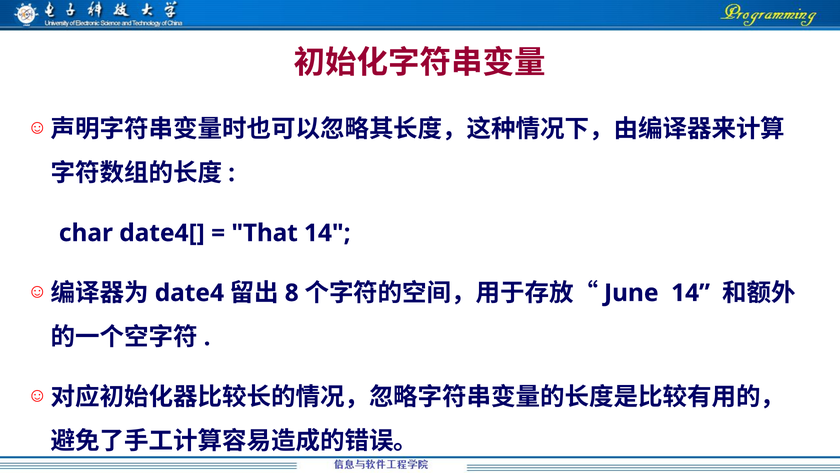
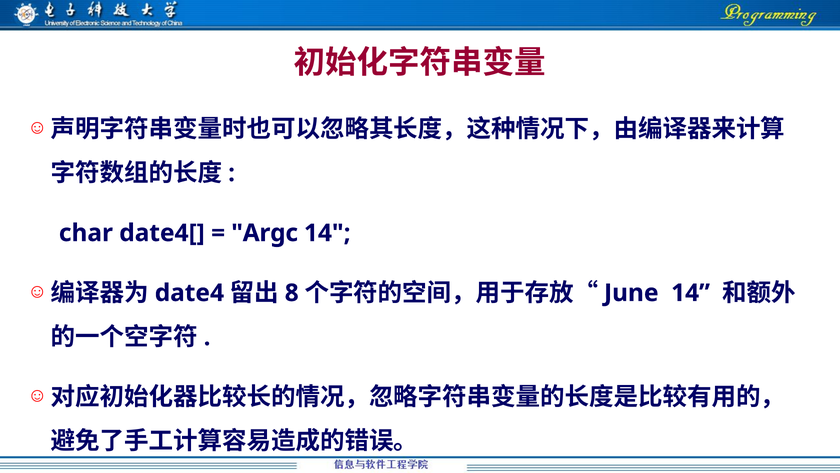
That: That -> Argc
